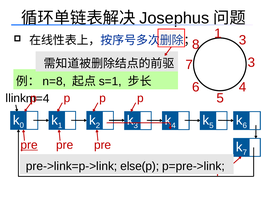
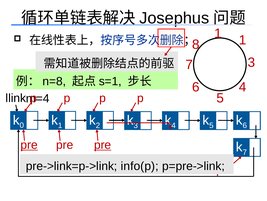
1 3: 3 -> 1
pre at (103, 144) underline: none -> present
else(p: else(p -> info(p
